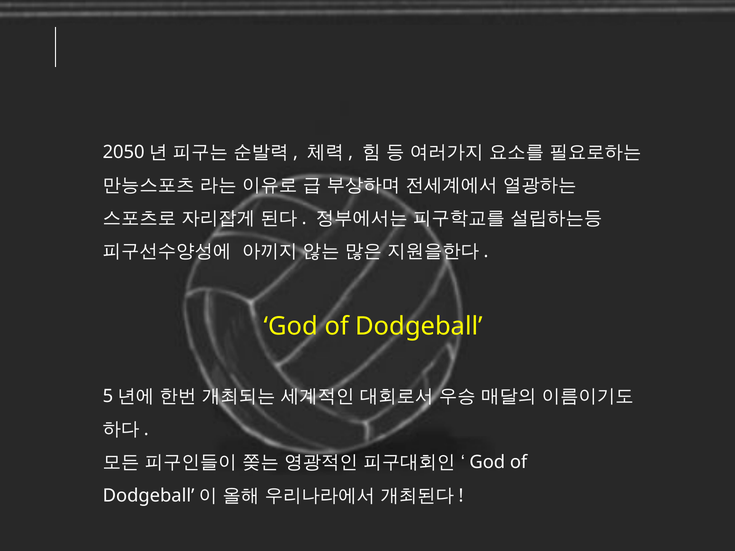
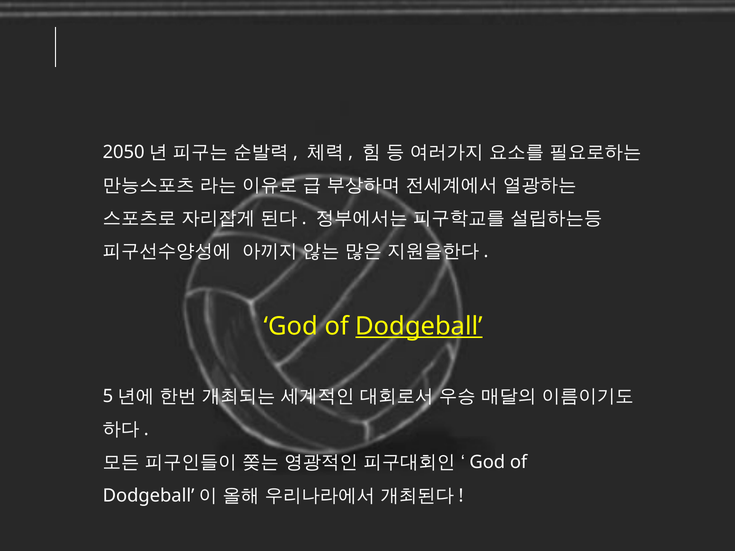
Dodgeball underline: none -> present
